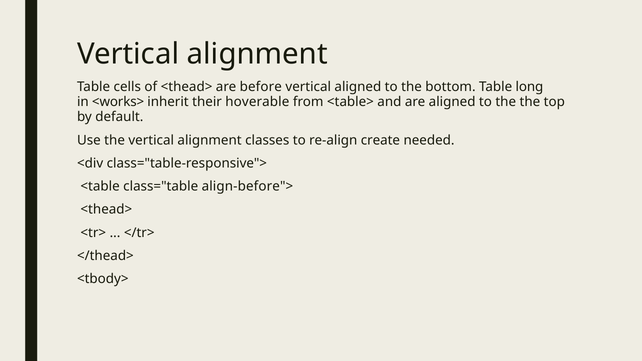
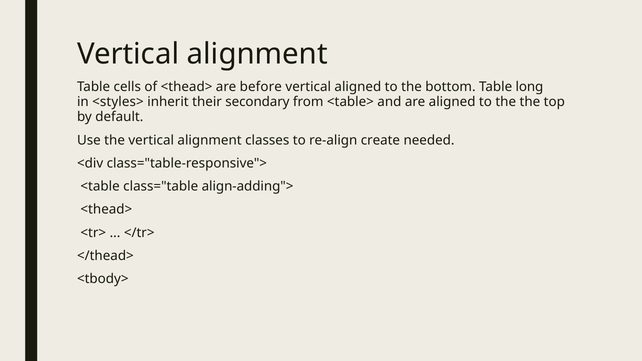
<works>: <works> -> <styles>
hoverable: hoverable -> secondary
align-before">: align-before"> -> align-adding">
